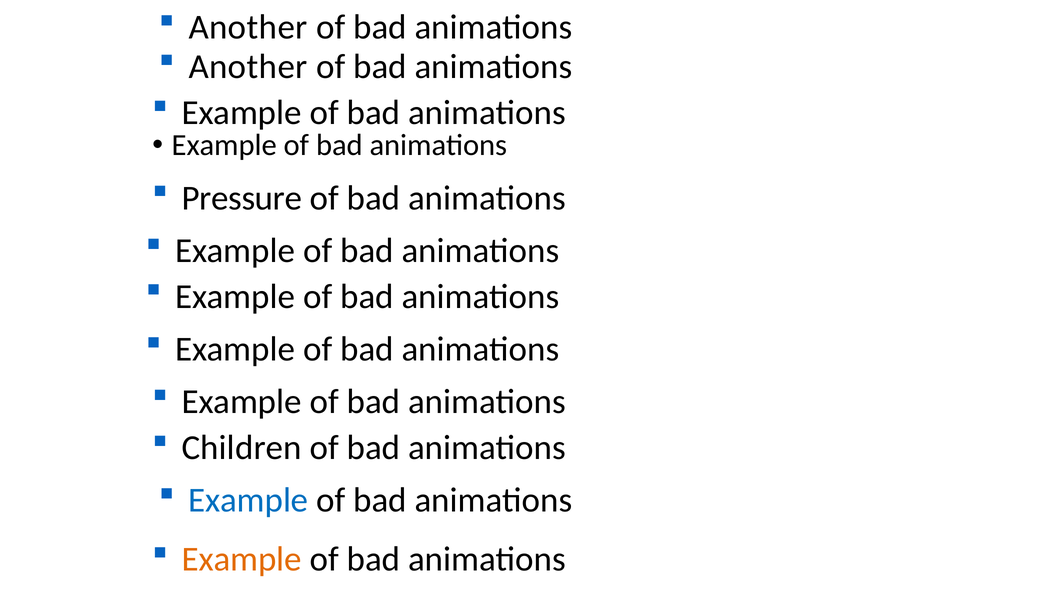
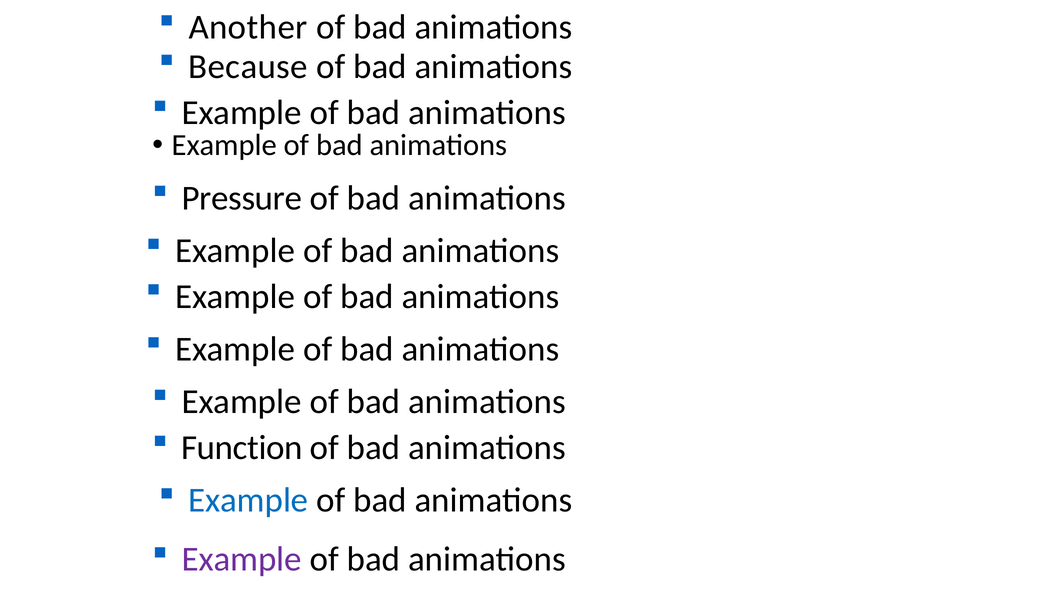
Another at (248, 67): Another -> Because
Children: Children -> Function
Example at (242, 559) colour: orange -> purple
